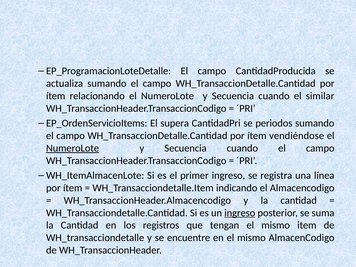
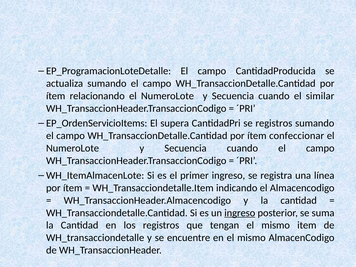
se periodos: periodos -> registros
vendiéndose: vendiéndose -> confeccionar
NumeroLote at (73, 148) underline: present -> none
